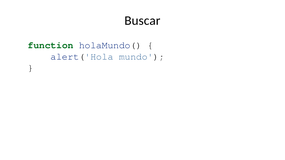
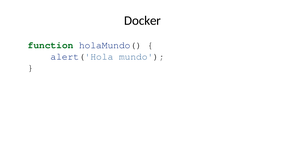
Buscar: Buscar -> Docker
